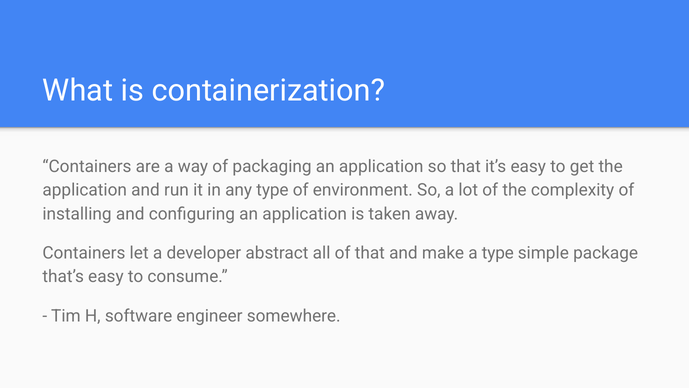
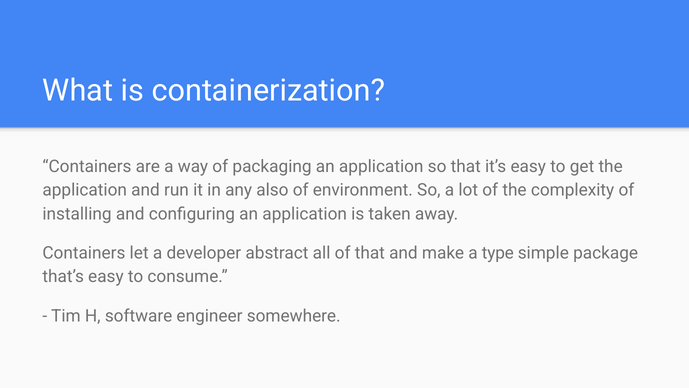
any type: type -> also
